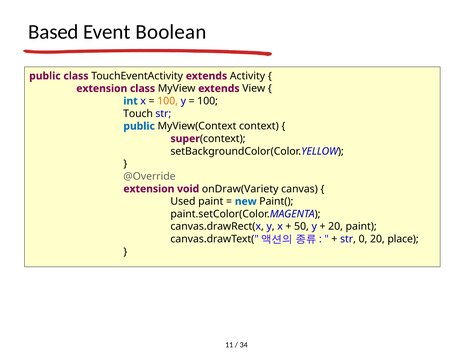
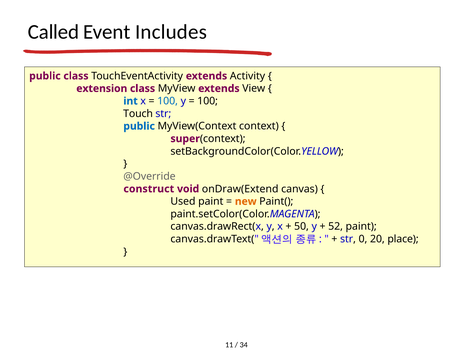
Based: Based -> Called
Boolean: Boolean -> Includes
100 at (168, 101) colour: orange -> blue
extension at (149, 189): extension -> construct
onDraw(Variety: onDraw(Variety -> onDraw(Extend
new colour: blue -> orange
20 at (336, 227): 20 -> 52
